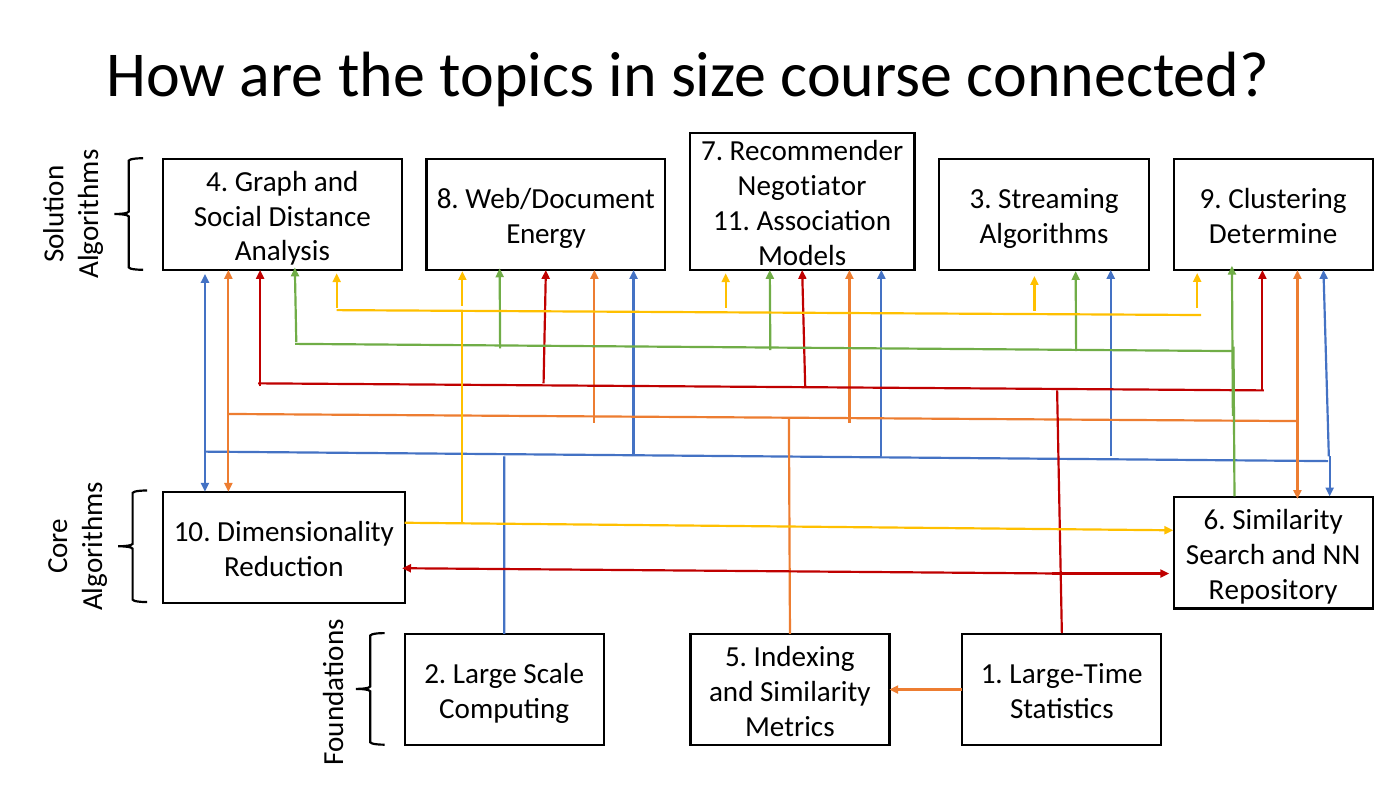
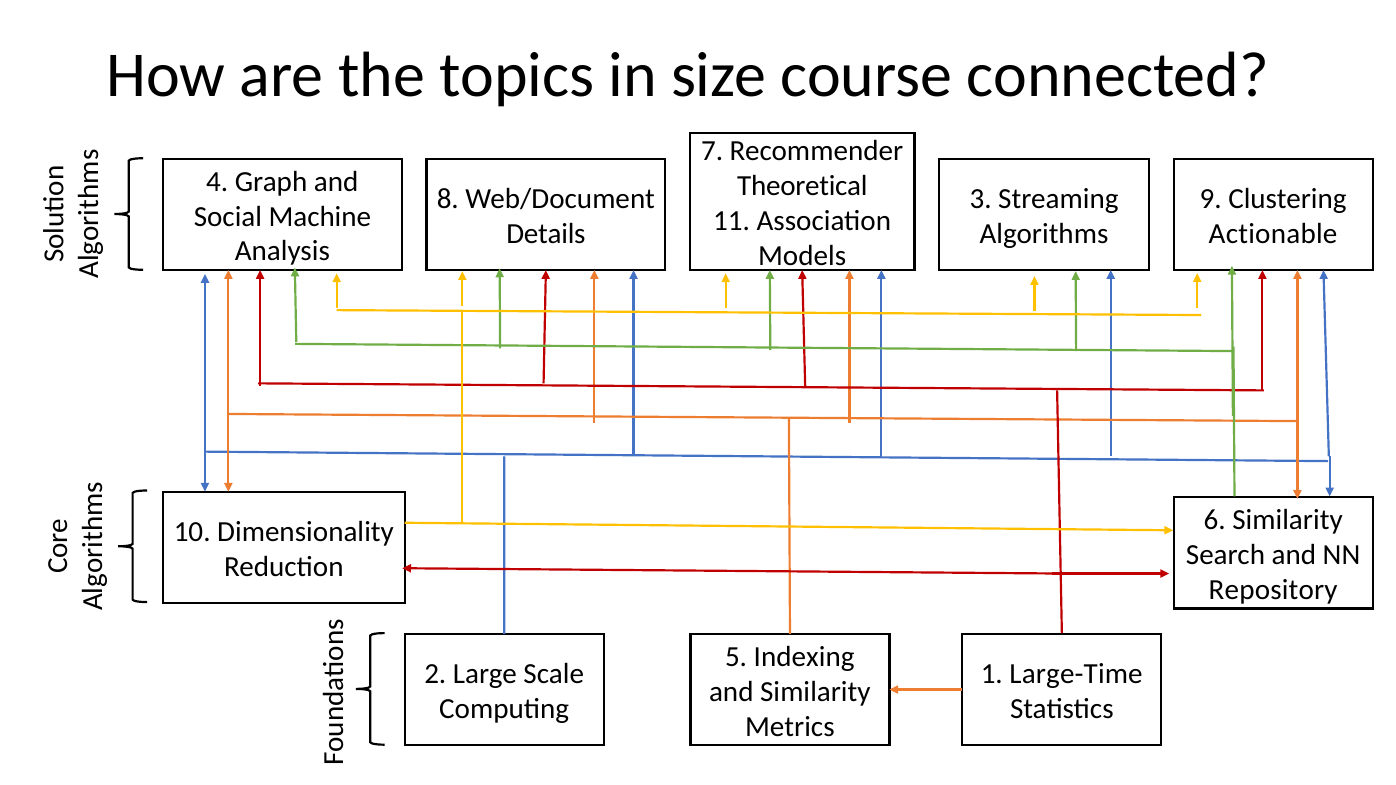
Negotiator: Negotiator -> Theoretical
Distance: Distance -> Machine
Energy: Energy -> Details
Determine: Determine -> Actionable
